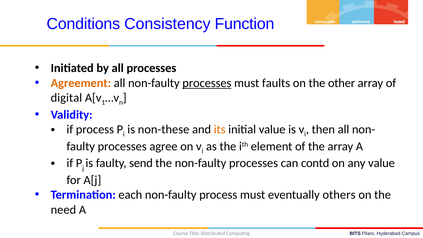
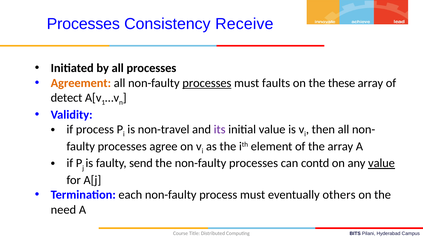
Conditions at (83, 24): Conditions -> Processes
Function: Function -> Receive
other: other -> these
digital: digital -> detect
non-these: non-these -> non-travel
its colour: orange -> purple
value at (382, 163) underline: none -> present
